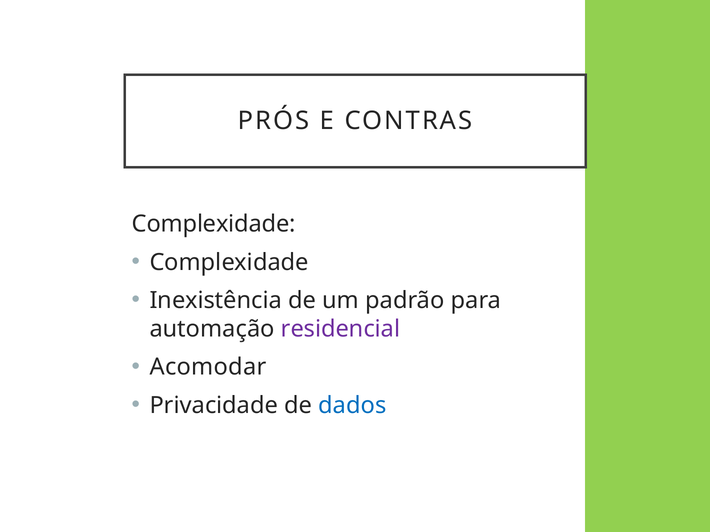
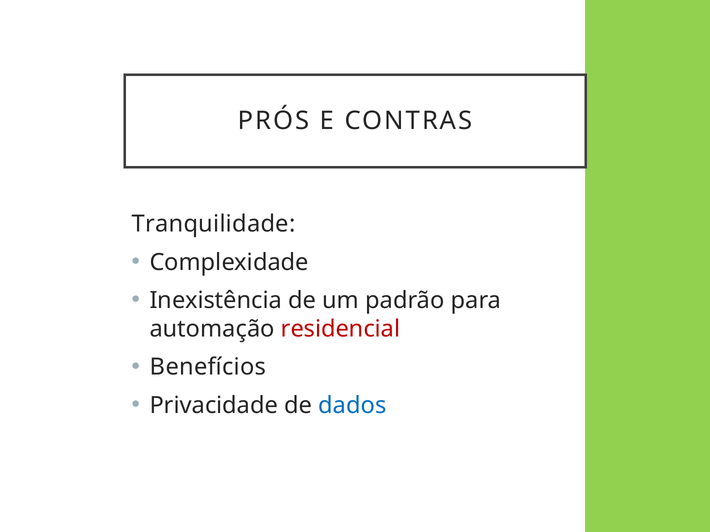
Complexidade at (214, 224): Complexidade -> Tranquilidade
residencial colour: purple -> red
Acomodar: Acomodar -> Benefícios
